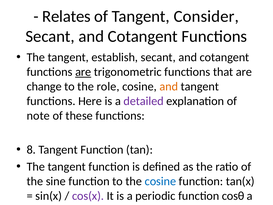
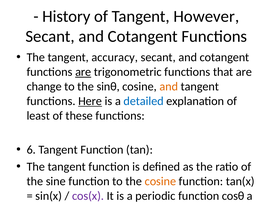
Relates: Relates -> History
Consider: Consider -> However
establish: establish -> accuracy
role: role -> sinθ
Here underline: none -> present
detailed colour: purple -> blue
note: note -> least
8: 8 -> 6
cosine at (160, 181) colour: blue -> orange
